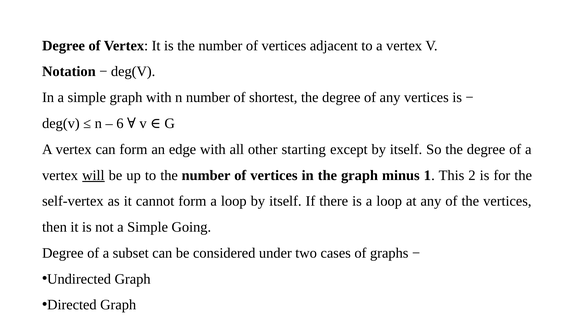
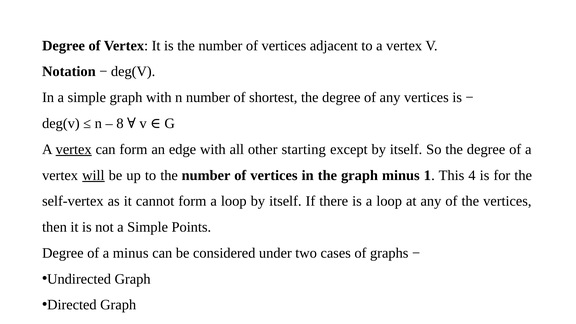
6: 6 -> 8
vertex at (74, 149) underline: none -> present
2: 2 -> 4
Going: Going -> Points
a subset: subset -> minus
